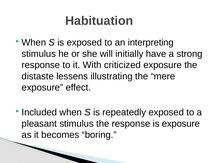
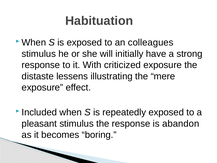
interpreting: interpreting -> colleagues
is exposure: exposure -> abandon
